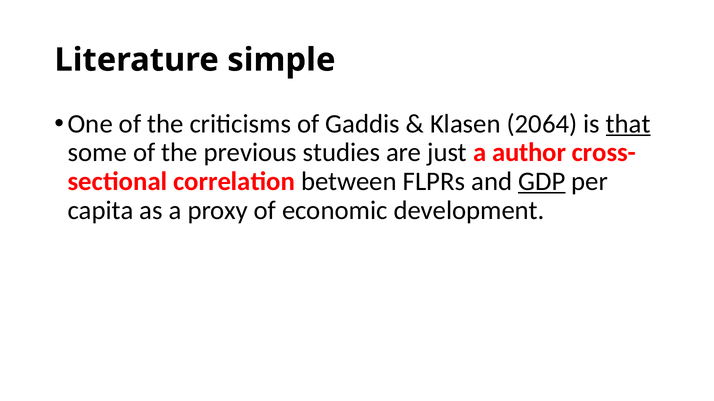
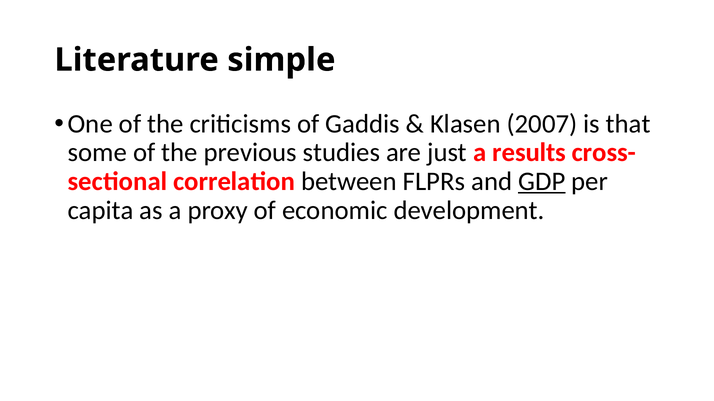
2064: 2064 -> 2007
that underline: present -> none
author: author -> results
